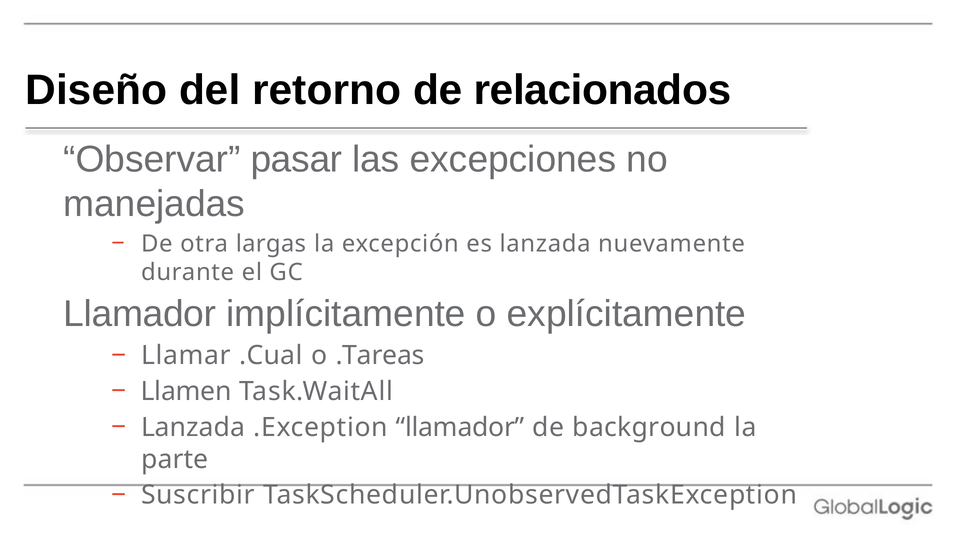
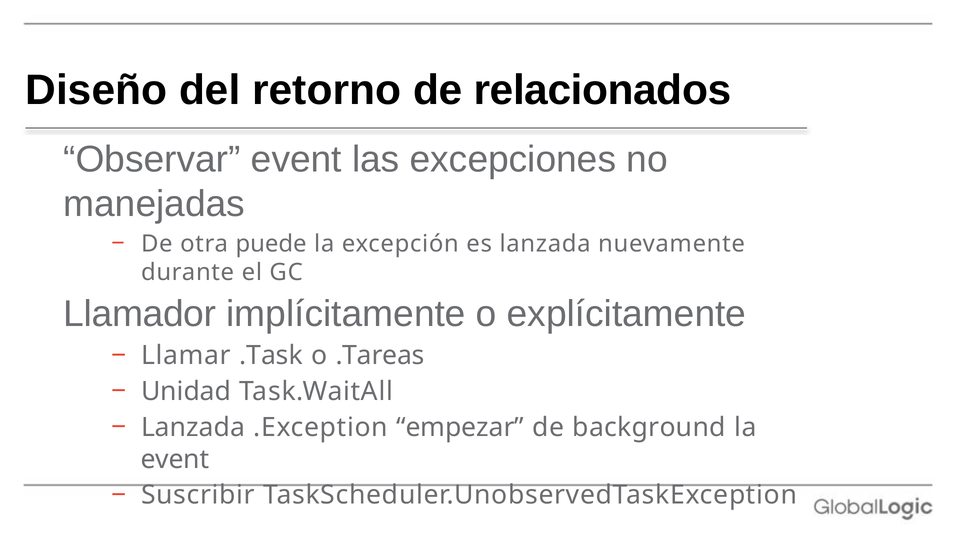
Observar pasar: pasar -> event
largas: largas -> puede
.Cual: .Cual -> .Task
Llamen: Llamen -> Unidad
.Exception llamador: llamador -> empezar
parte at (175, 460): parte -> event
